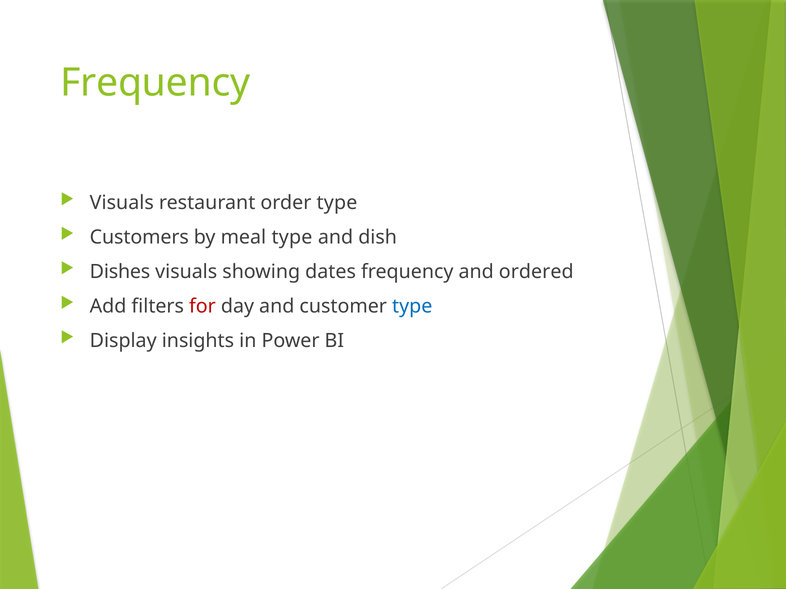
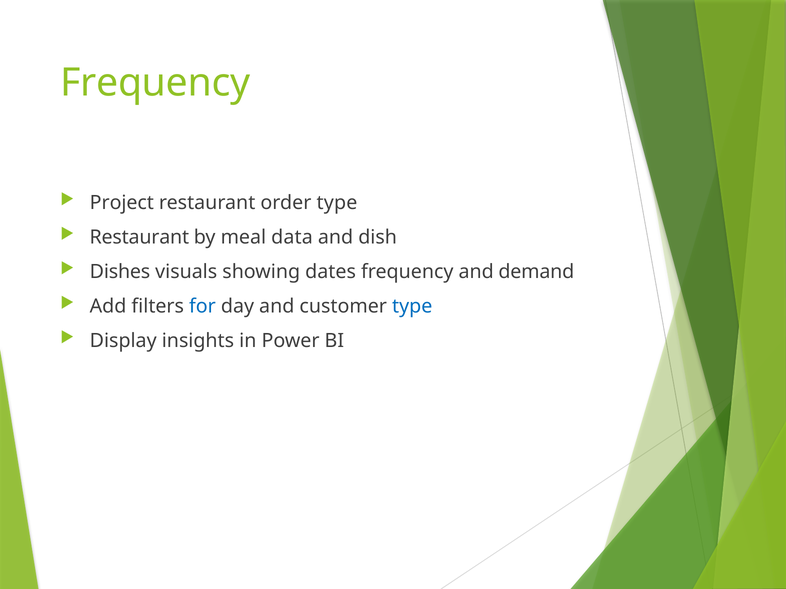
Visuals at (122, 203): Visuals -> Project
Customers at (139, 237): Customers -> Restaurant
meal type: type -> data
ordered: ordered -> demand
for colour: red -> blue
